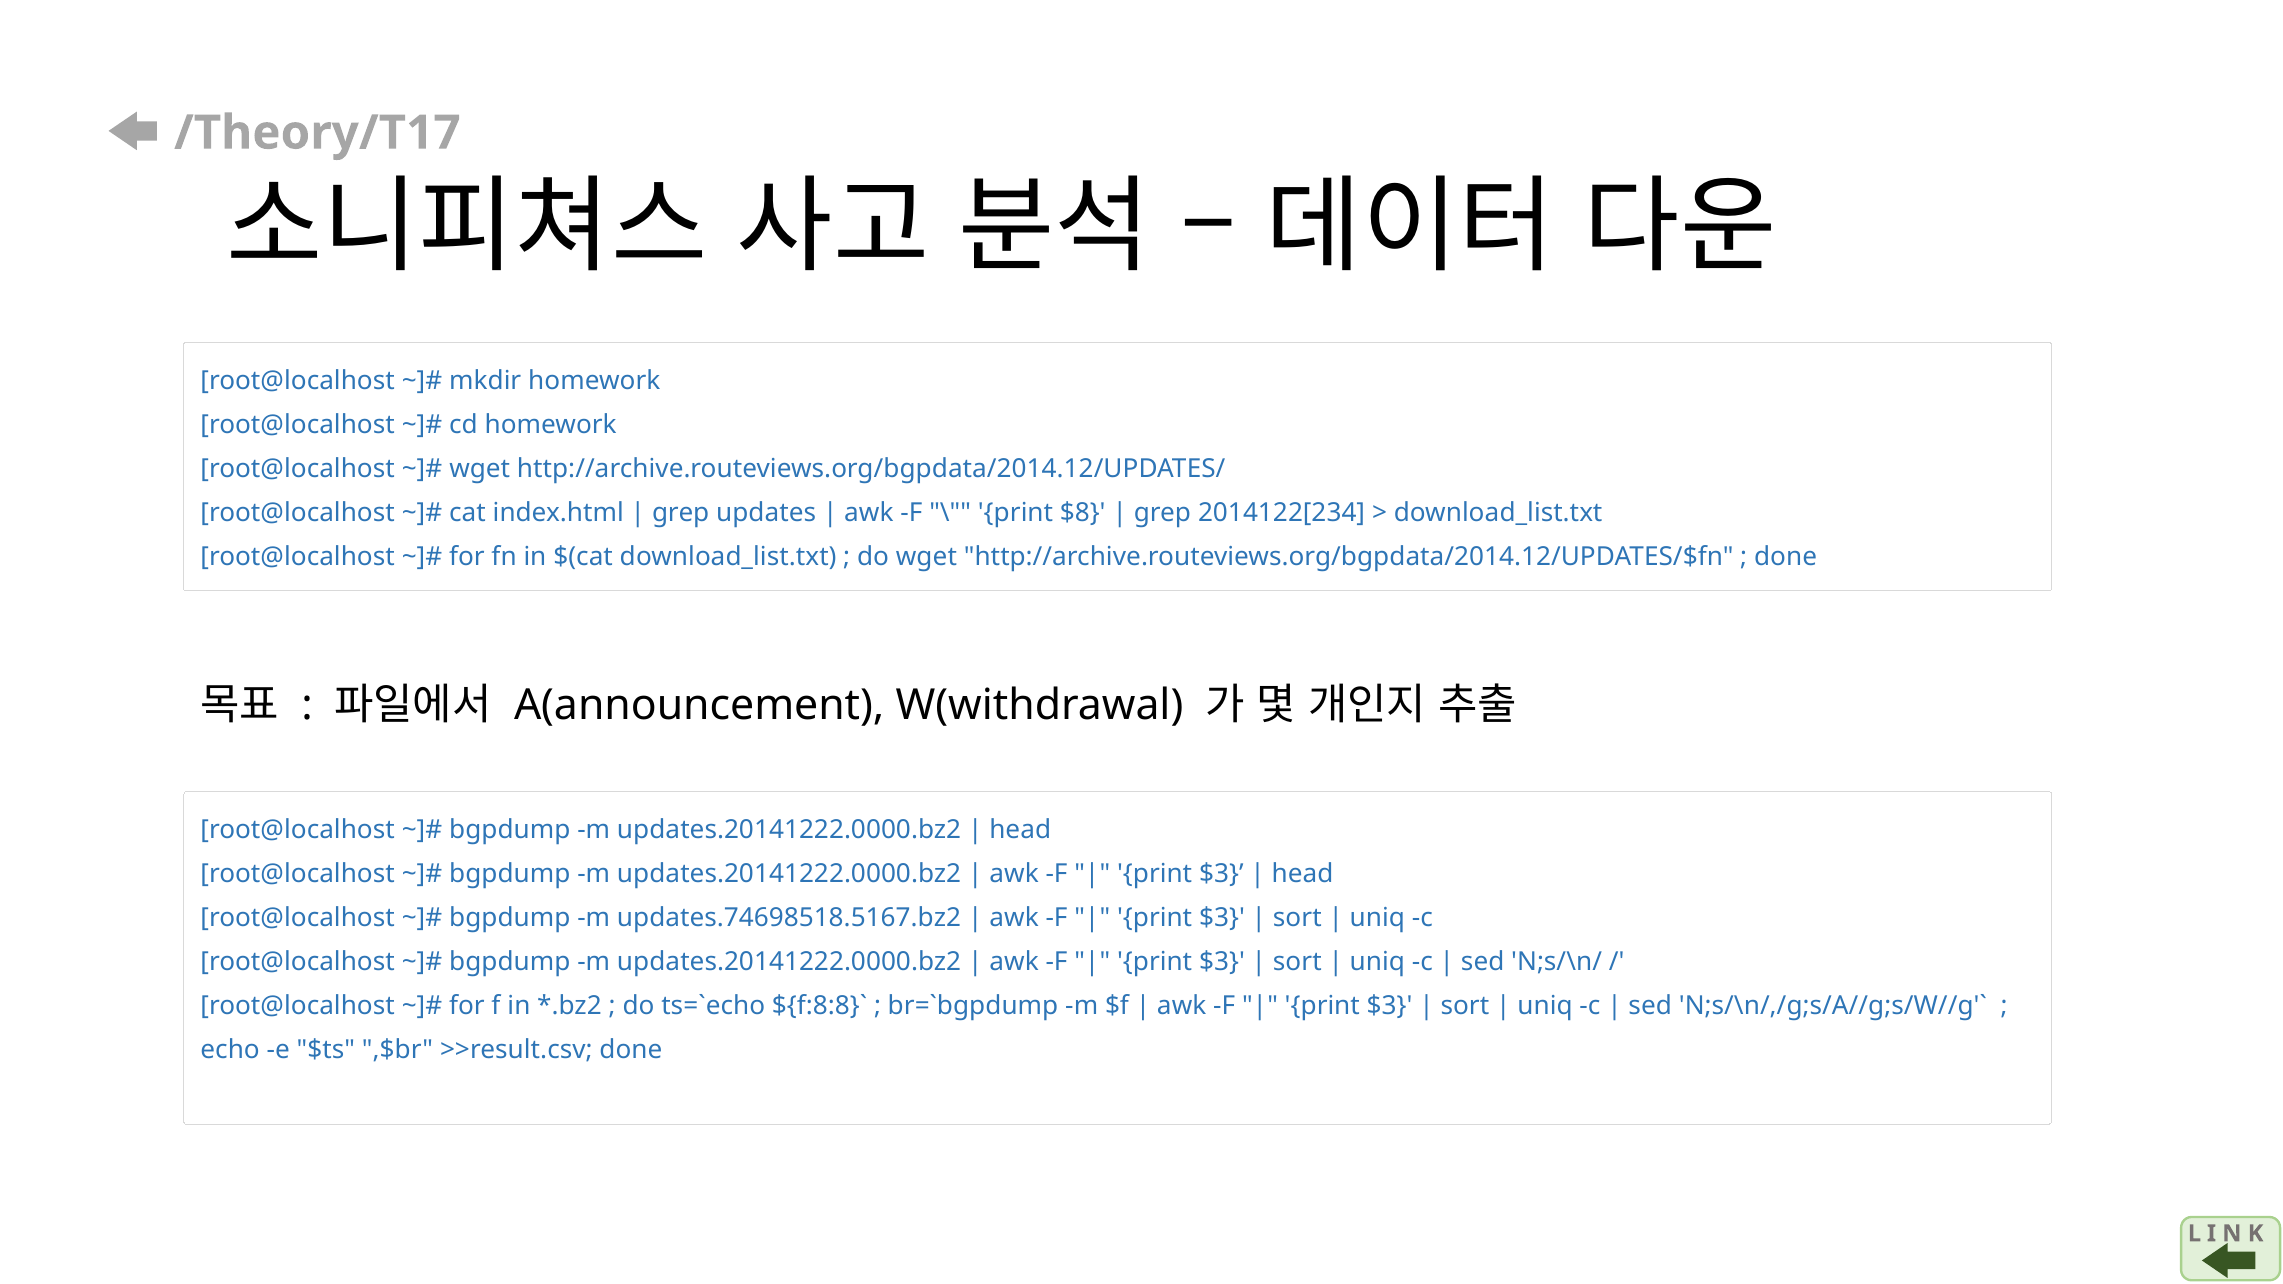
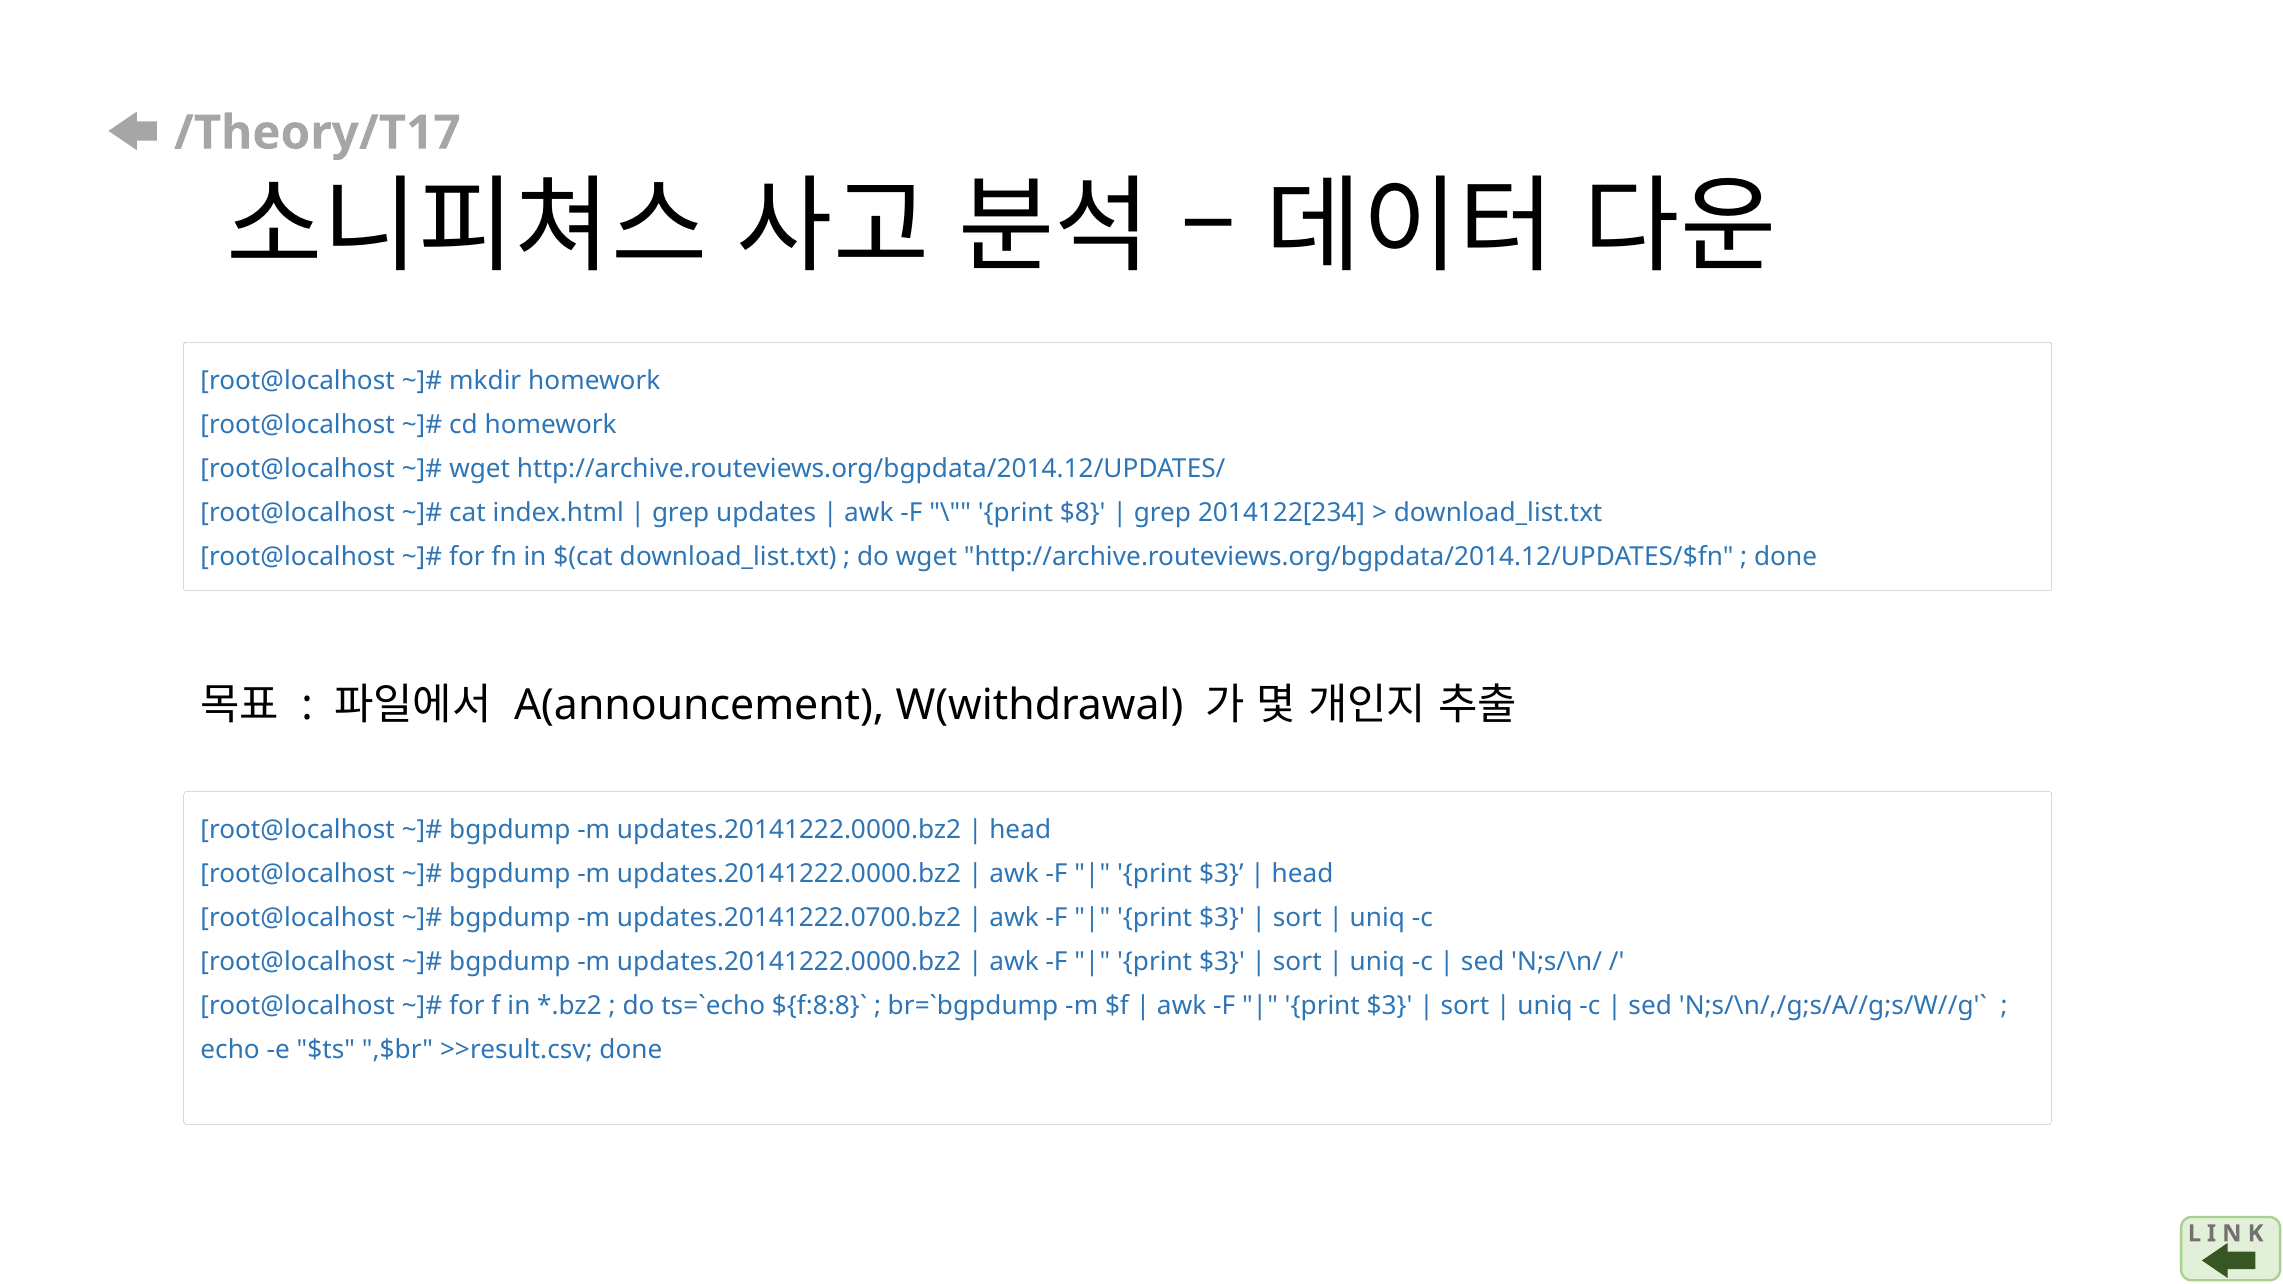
updates.74698518.5167.bz2: updates.74698518.5167.bz2 -> updates.20141222.0700.bz2
